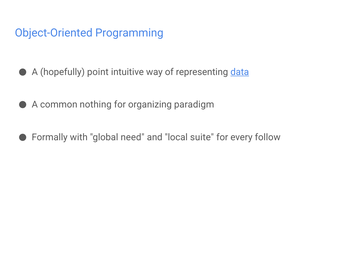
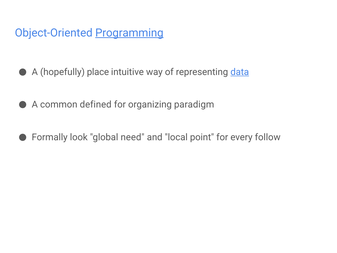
Programming underline: none -> present
point: point -> place
nothing: nothing -> defined
with: with -> look
suite: suite -> point
